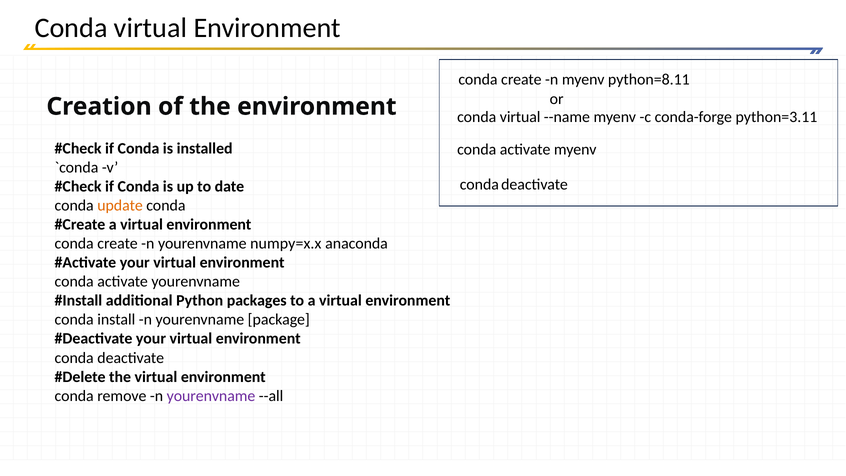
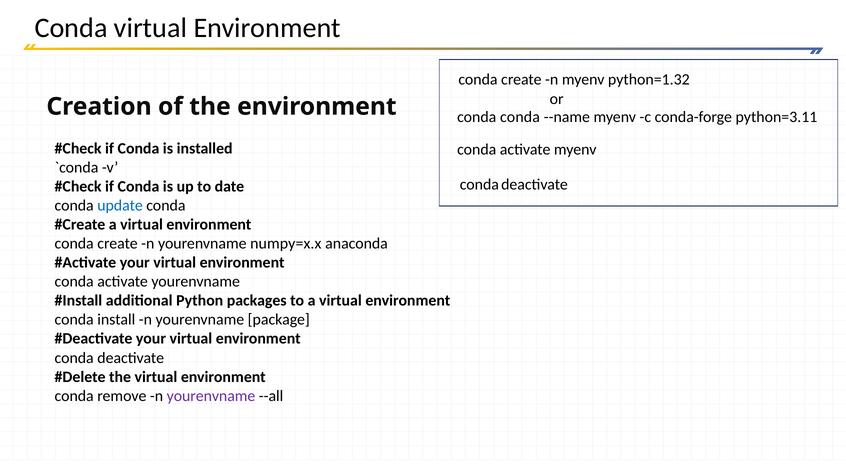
python=8.11: python=8.11 -> python=1.32
virtual at (520, 117): virtual -> conda
update colour: orange -> blue
